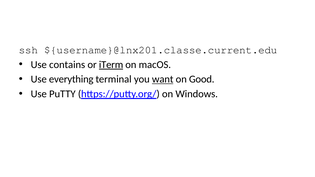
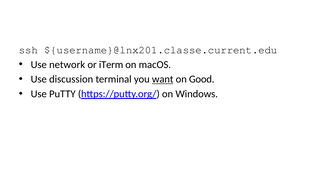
contains: contains -> network
iTerm underline: present -> none
everything: everything -> discussion
